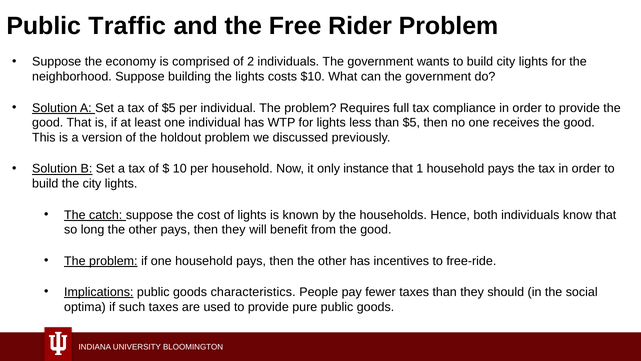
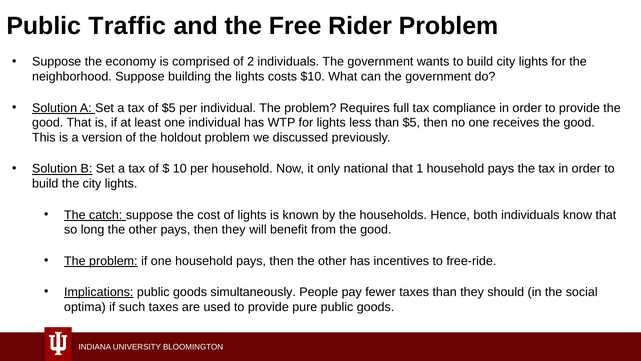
instance: instance -> national
characteristics: characteristics -> simultaneously
